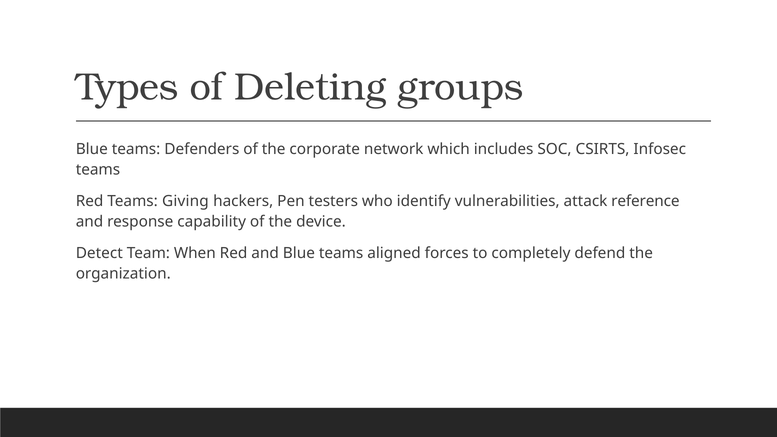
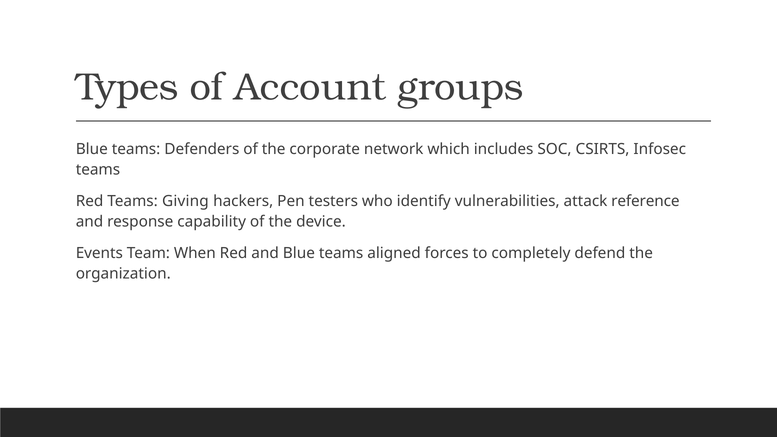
Deleting: Deleting -> Account
Detect: Detect -> Events
